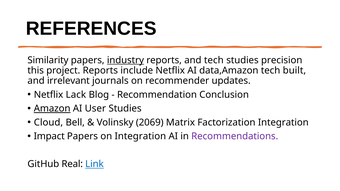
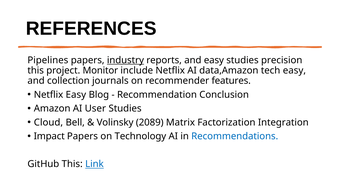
Similarity: Similarity -> Pipelines
and tech: tech -> easy
project Reports: Reports -> Monitor
tech built: built -> easy
irrelevant: irrelevant -> collection
updates: updates -> features
Netflix Lack: Lack -> Easy
Amazon underline: present -> none
2069: 2069 -> 2089
on Integration: Integration -> Technology
Recommendations colour: purple -> blue
GitHub Real: Real -> This
